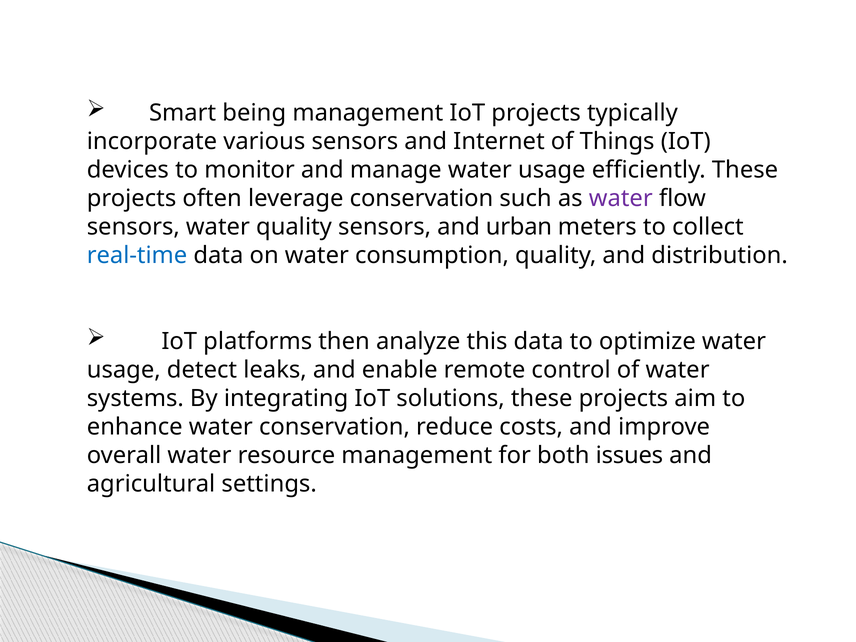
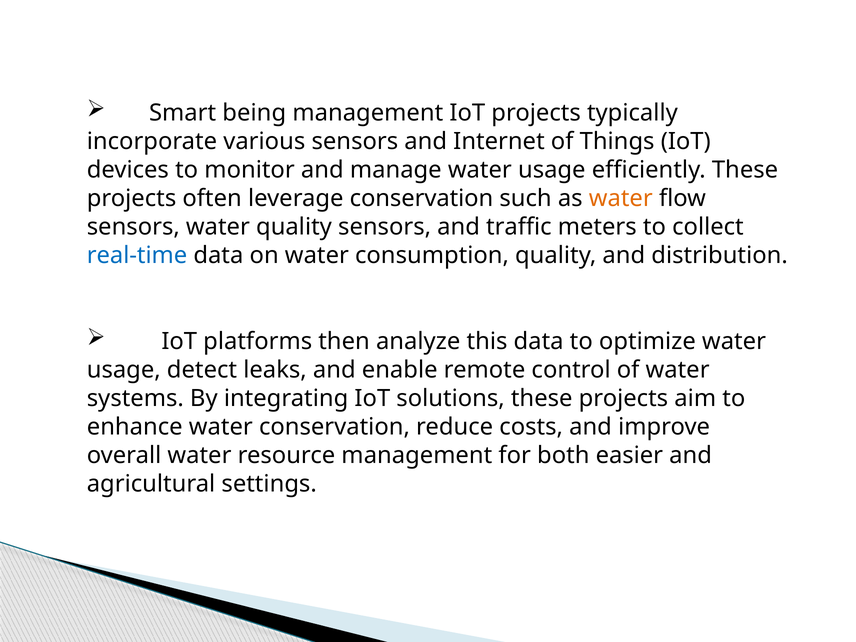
water at (621, 198) colour: purple -> orange
urban: urban -> traffic
issues: issues -> easier
